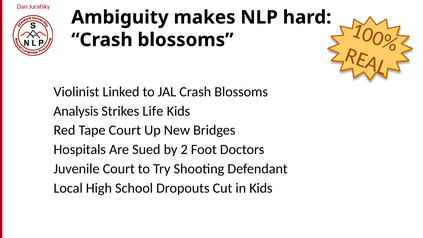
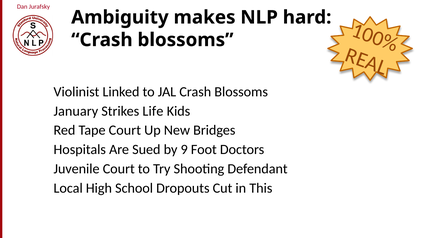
Analysis: Analysis -> January
2: 2 -> 9
in Kids: Kids -> This
